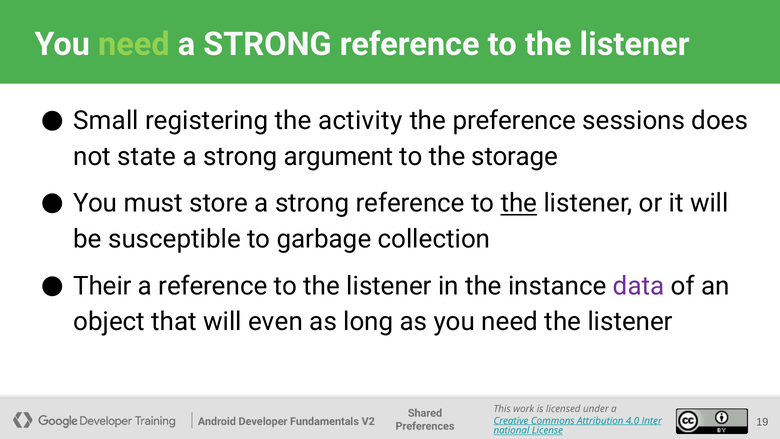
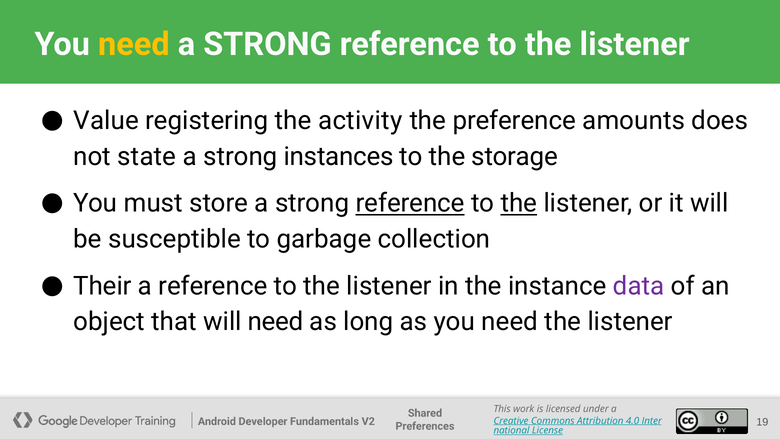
need at (134, 44) colour: light green -> yellow
Small: Small -> Value
sessions: sessions -> amounts
argument: argument -> instances
reference at (410, 203) underline: none -> present
will even: even -> need
